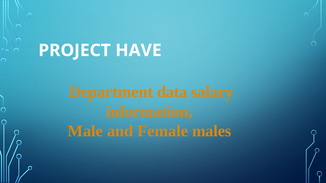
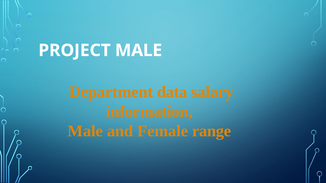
PROJECT HAVE: HAVE -> MALE
males: males -> range
